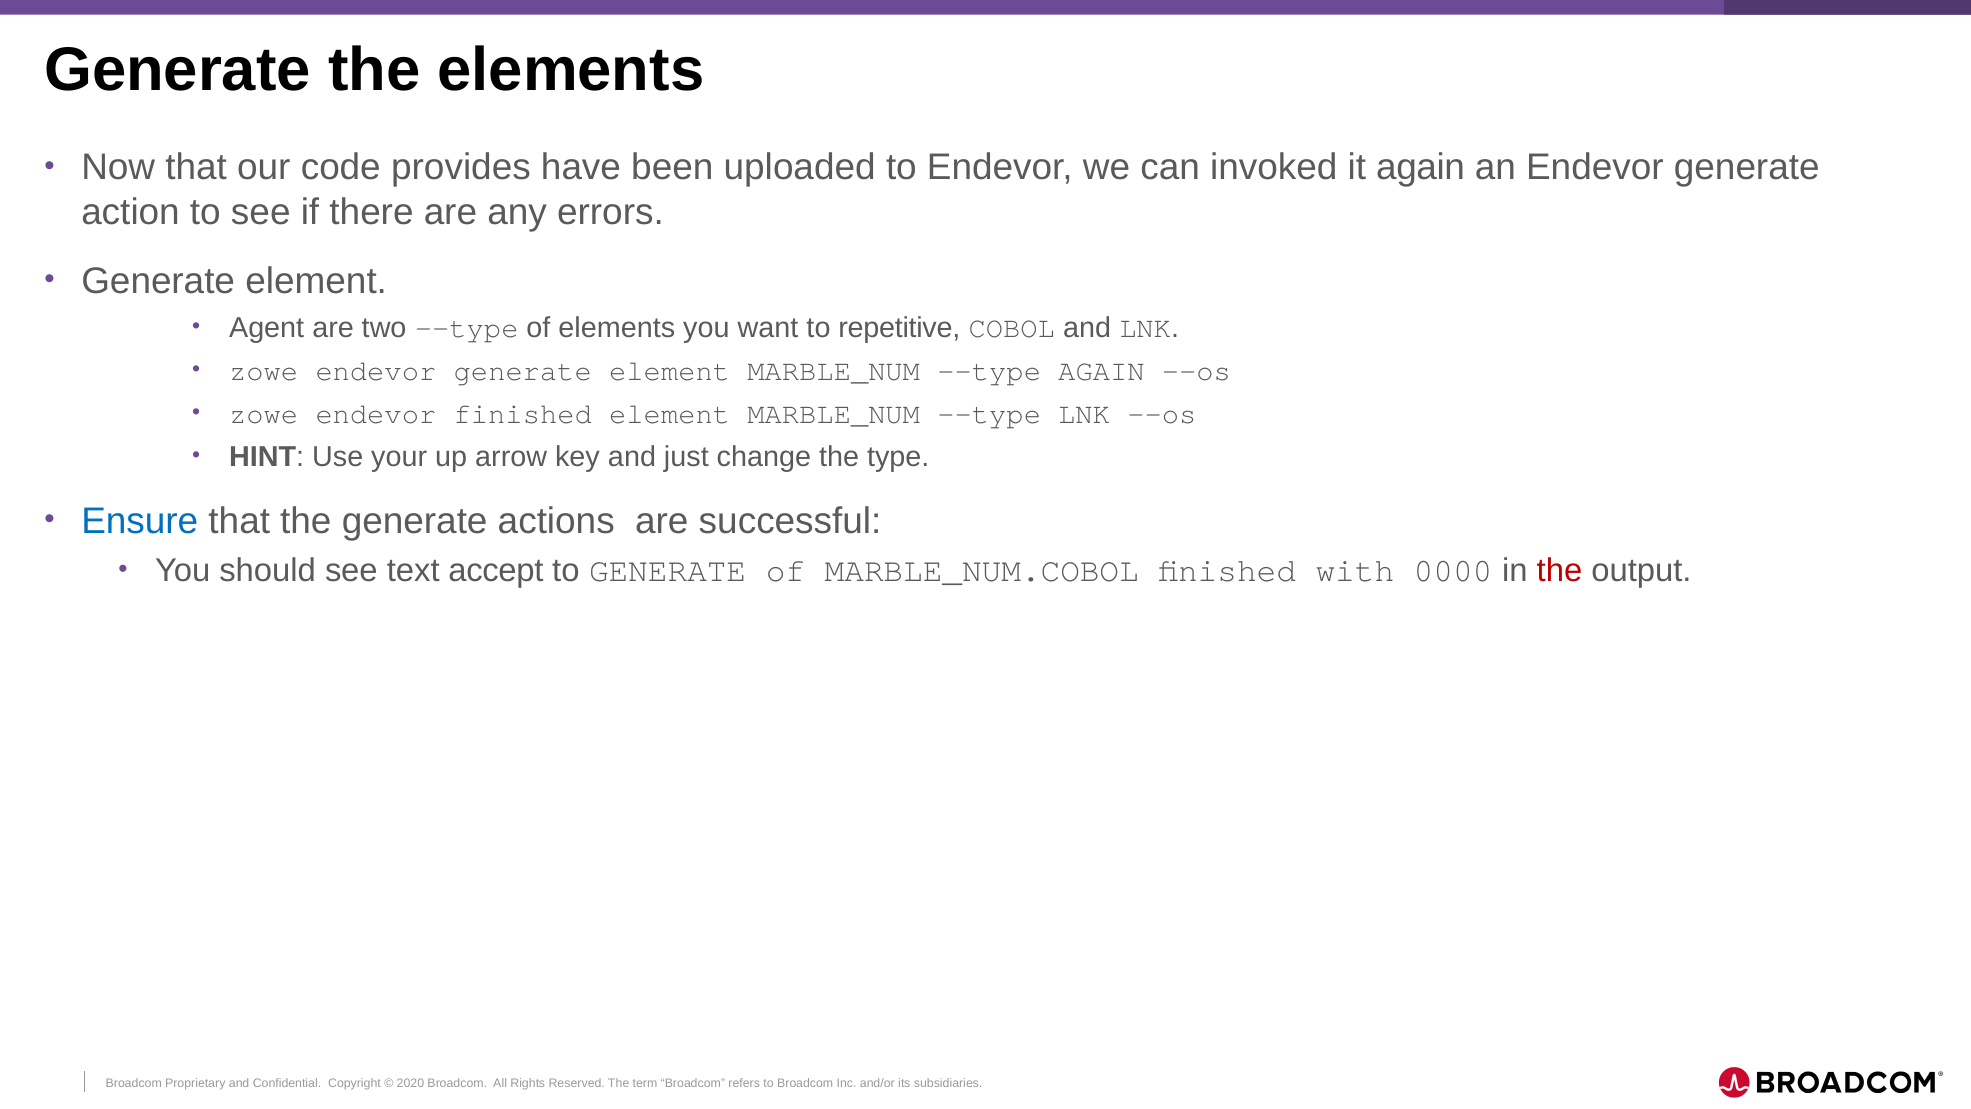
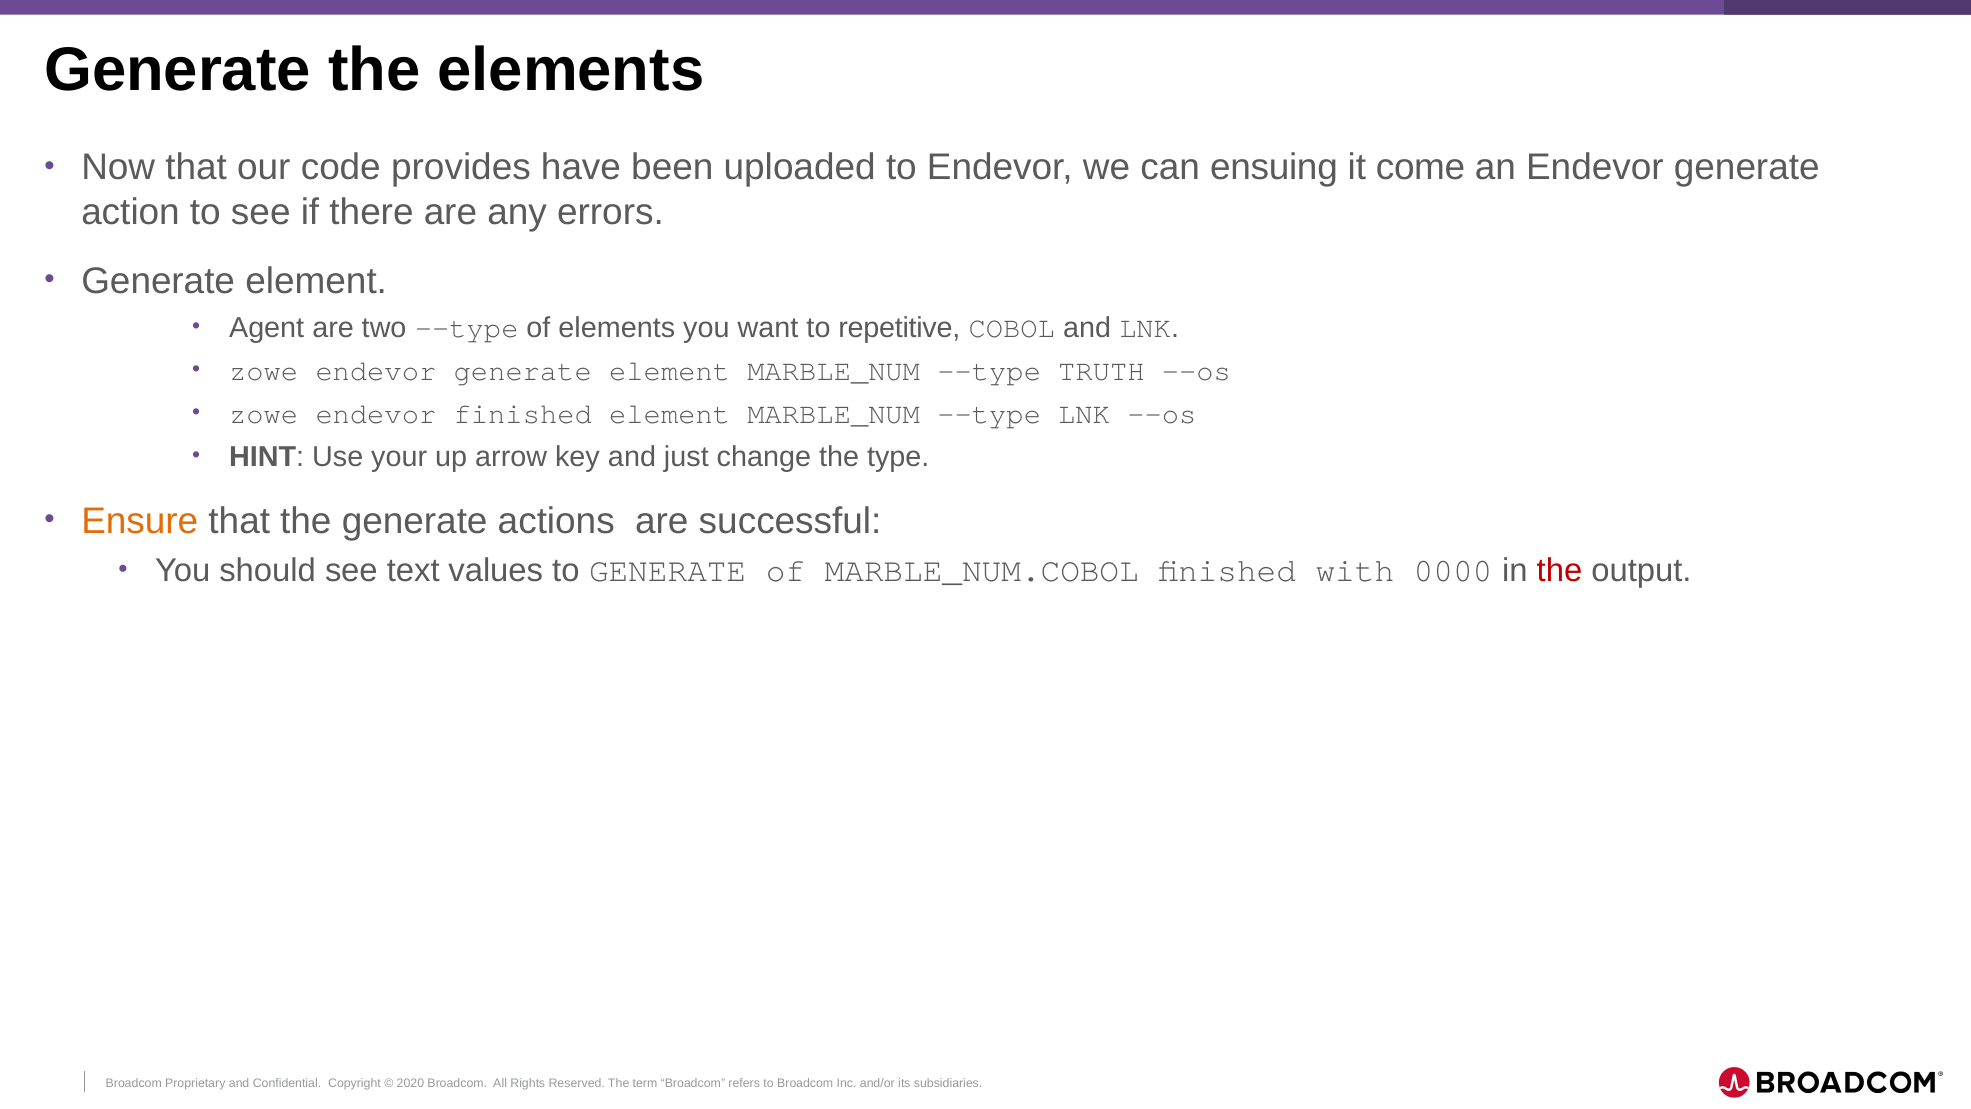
invoked: invoked -> ensuing
it again: again -> come
--type AGAIN: AGAIN -> TRUTH
Ensure colour: blue -> orange
accept: accept -> values
